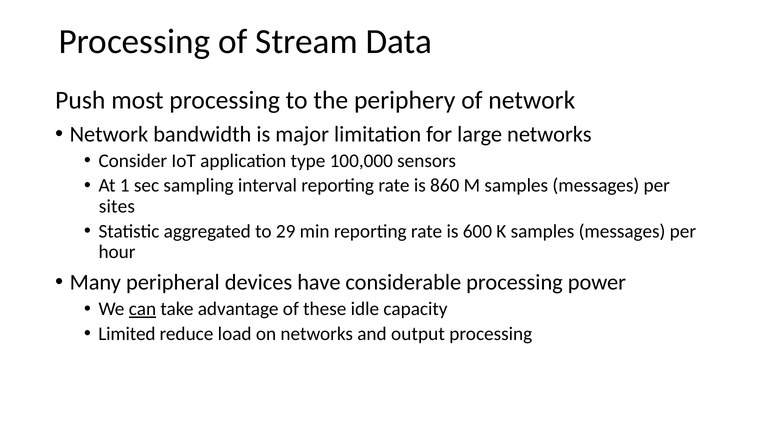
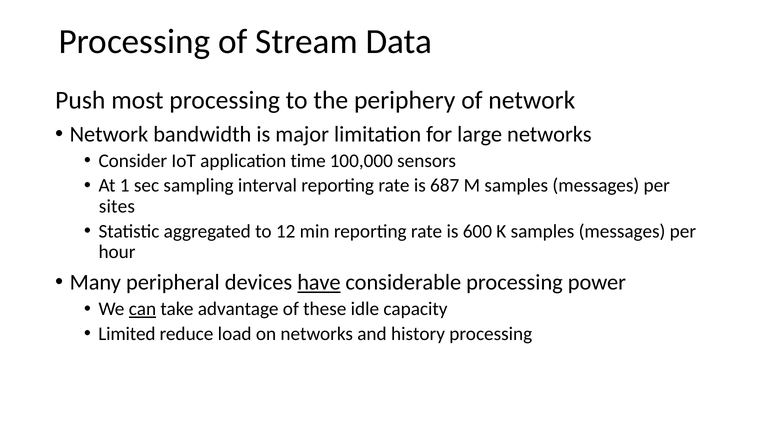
type: type -> time
860: 860 -> 687
29: 29 -> 12
have underline: none -> present
output: output -> history
